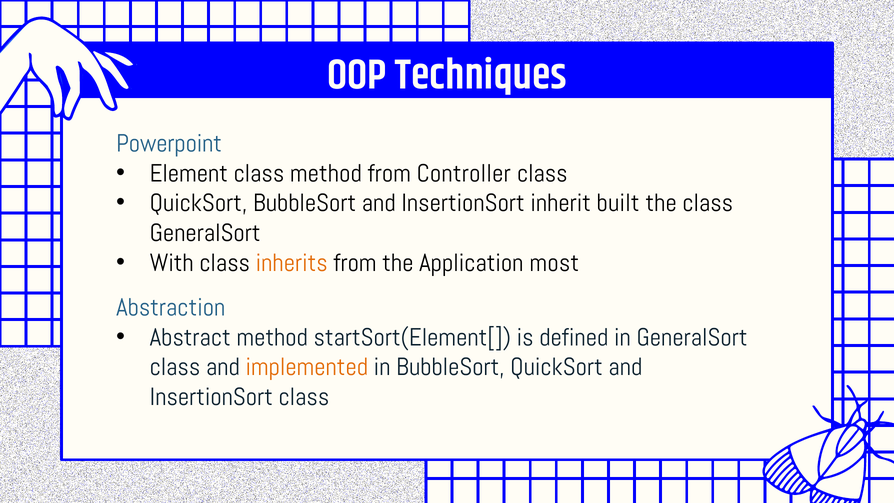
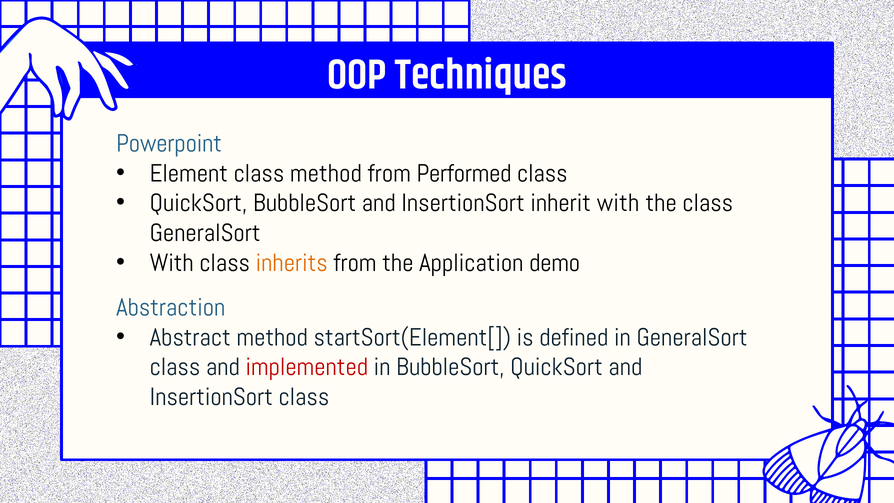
Controller: Controller -> Performed
inherit built: built -> with
most: most -> demo
implemented colour: orange -> red
